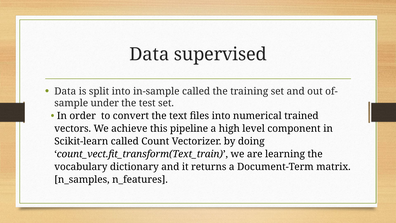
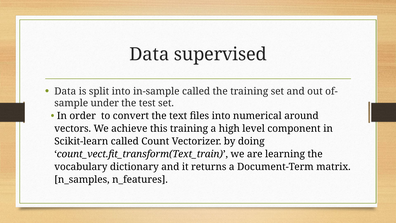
trained: trained -> around
this pipeline: pipeline -> training
